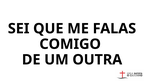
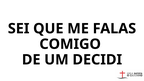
OUTRA: OUTRA -> DECIDI
